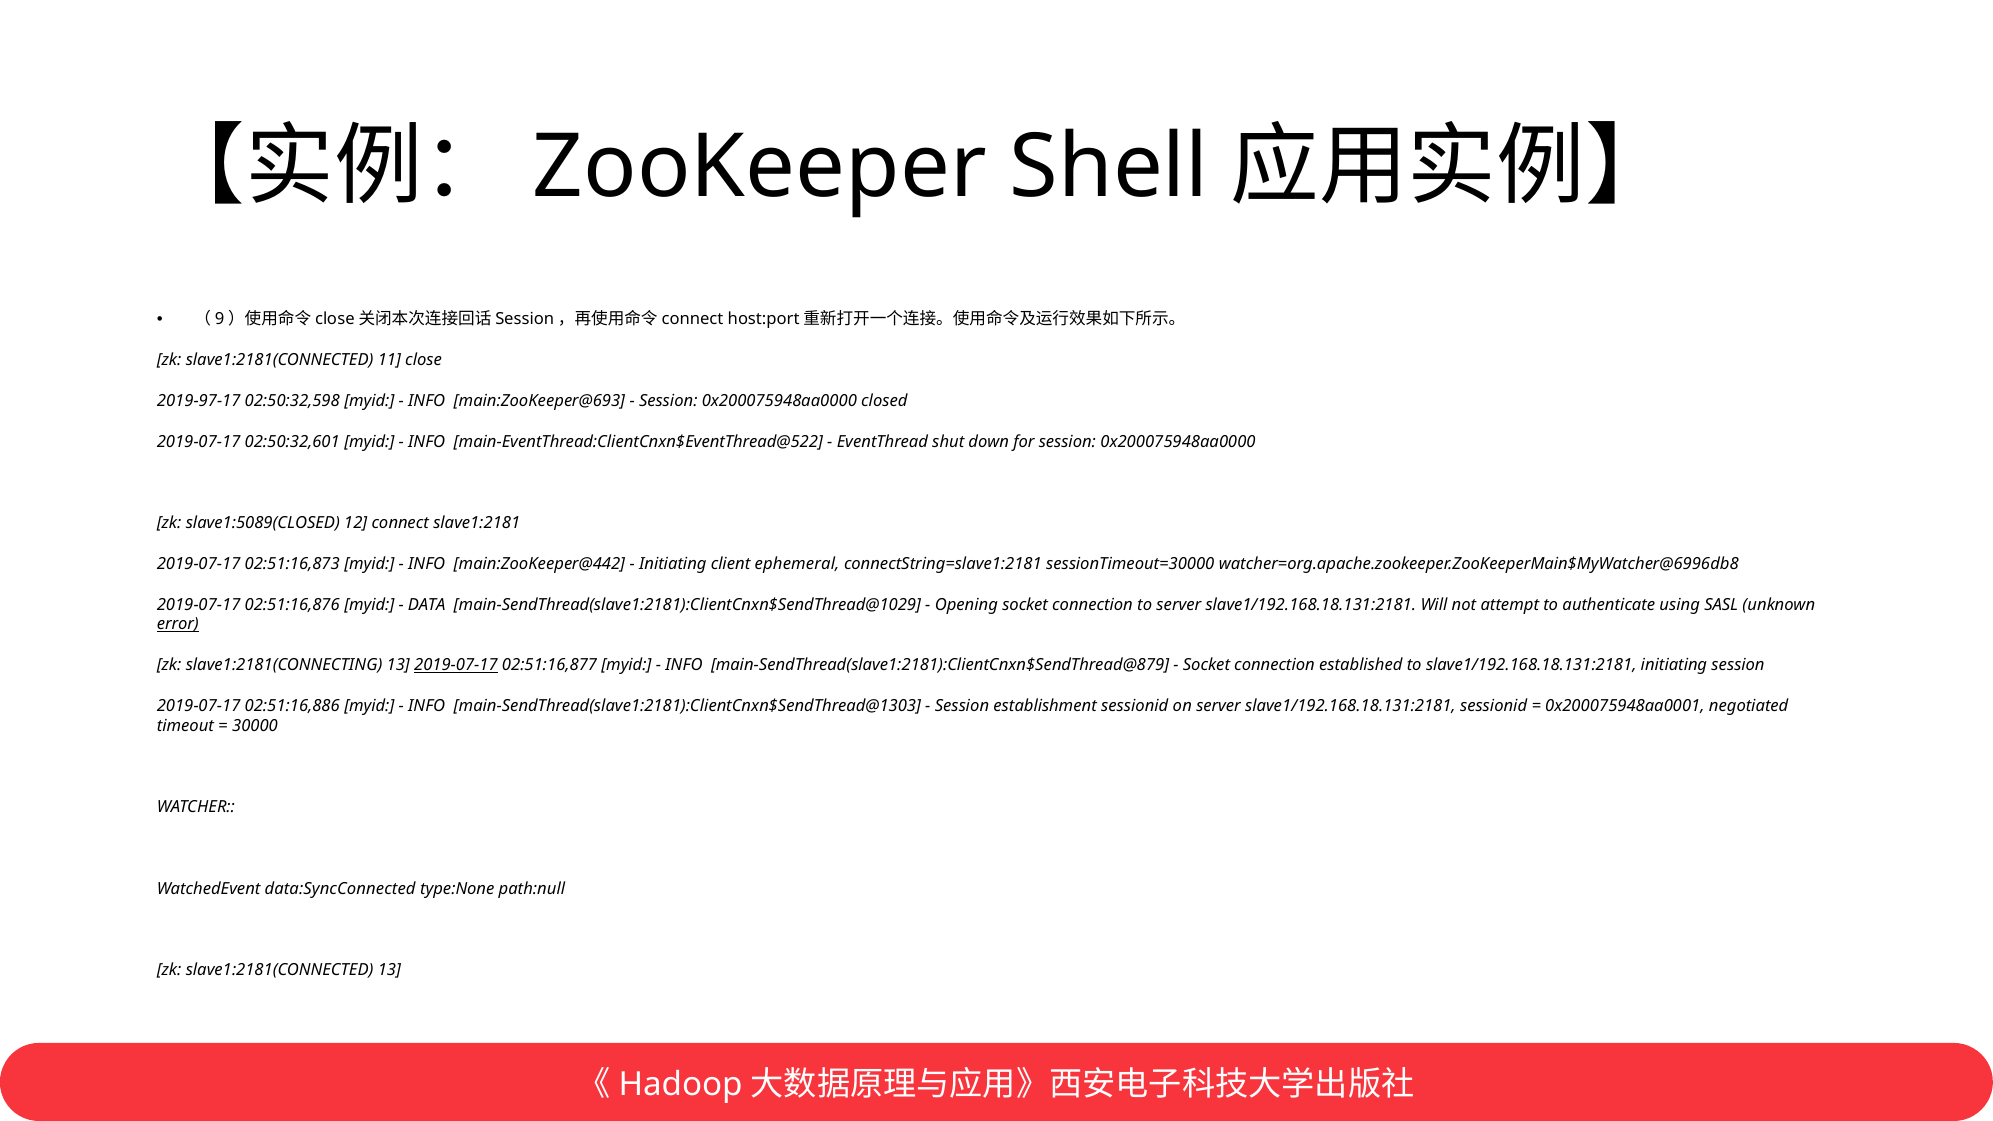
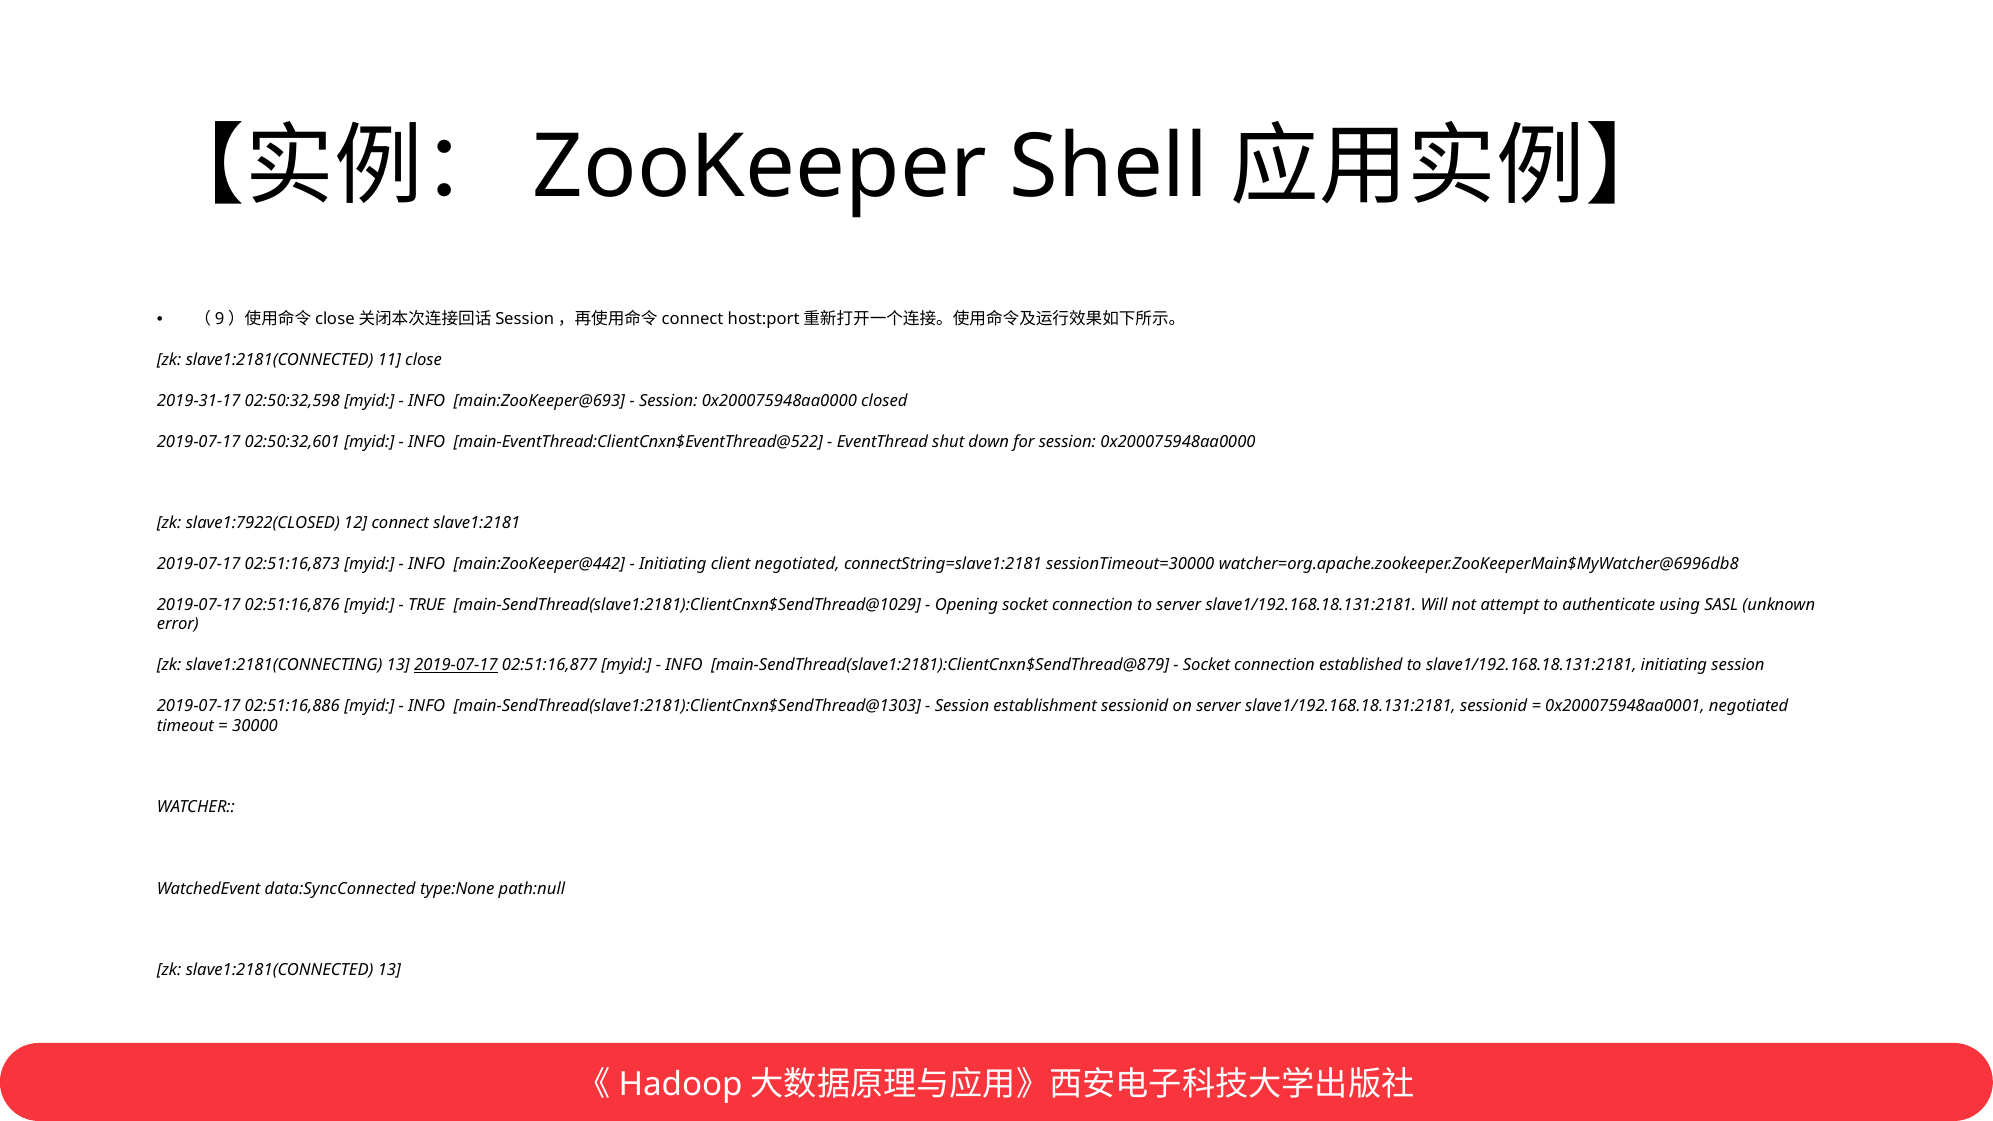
2019-97-17: 2019-97-17 -> 2019-31-17
slave1:5089(CLOSED: slave1:5089(CLOSED -> slave1:7922(CLOSED
client ephemeral: ephemeral -> negotiated
DATA: DATA -> TRUE
error underline: present -> none
